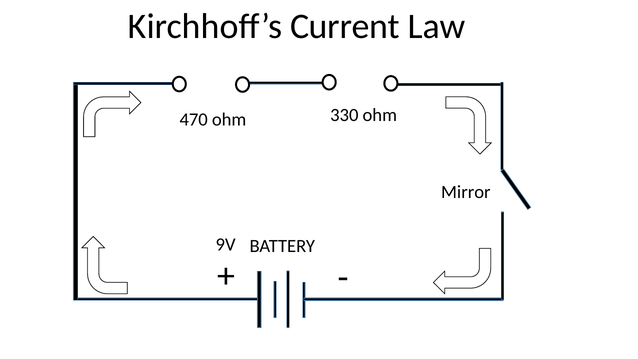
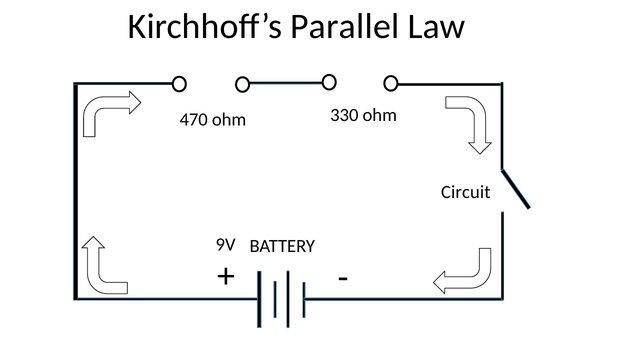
Current: Current -> Parallel
Mirror: Mirror -> Circuit
